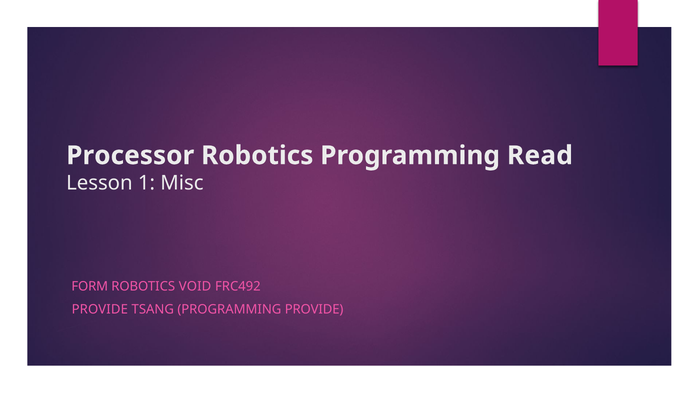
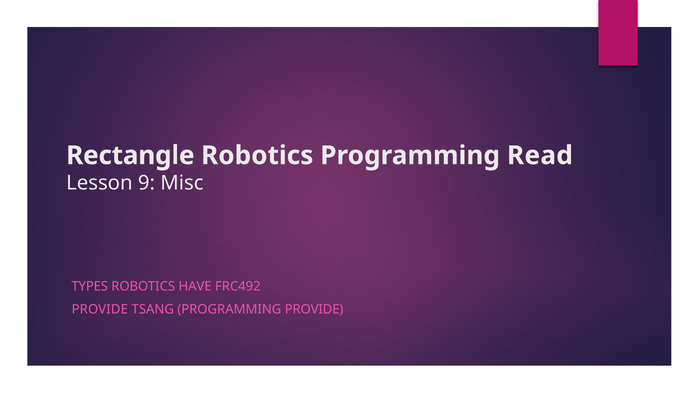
Processor: Processor -> Rectangle
1: 1 -> 9
FORM: FORM -> TYPES
VOID: VOID -> HAVE
